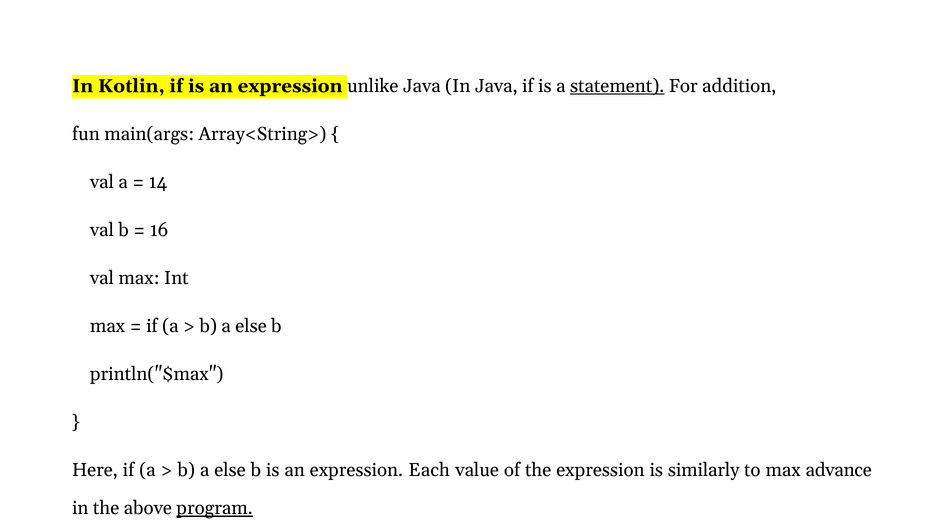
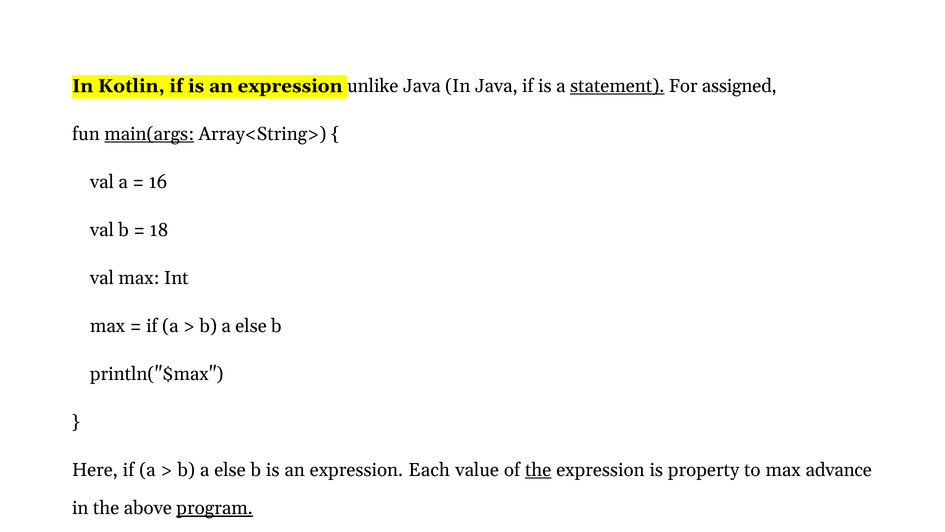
addition: addition -> assigned
main(args underline: none -> present
14: 14 -> 16
16: 16 -> 18
the at (538, 470) underline: none -> present
similarly: similarly -> property
